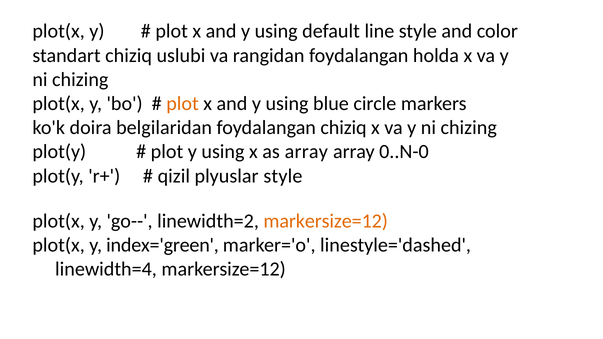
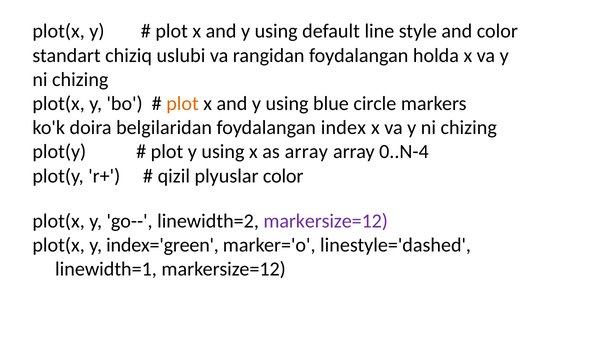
foydalangan chiziq: chiziq -> index
0..N-0: 0..N-0 -> 0..N-4
plyuslar style: style -> color
markersize=12 at (326, 221) colour: orange -> purple
linewidth=4: linewidth=4 -> linewidth=1
